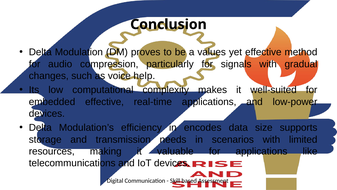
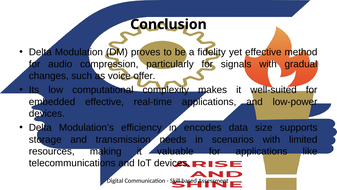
values: values -> fidelity
help: help -> offer
